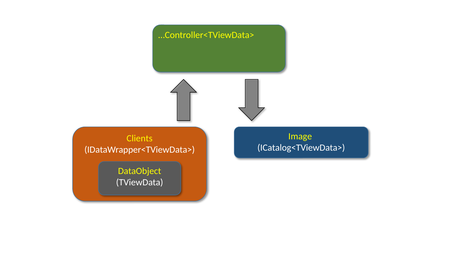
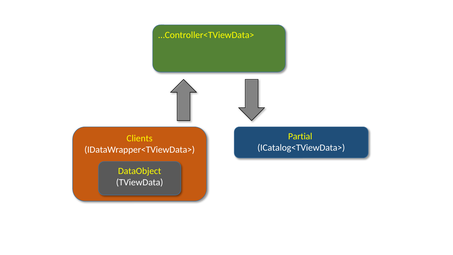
Image: Image -> Partial
